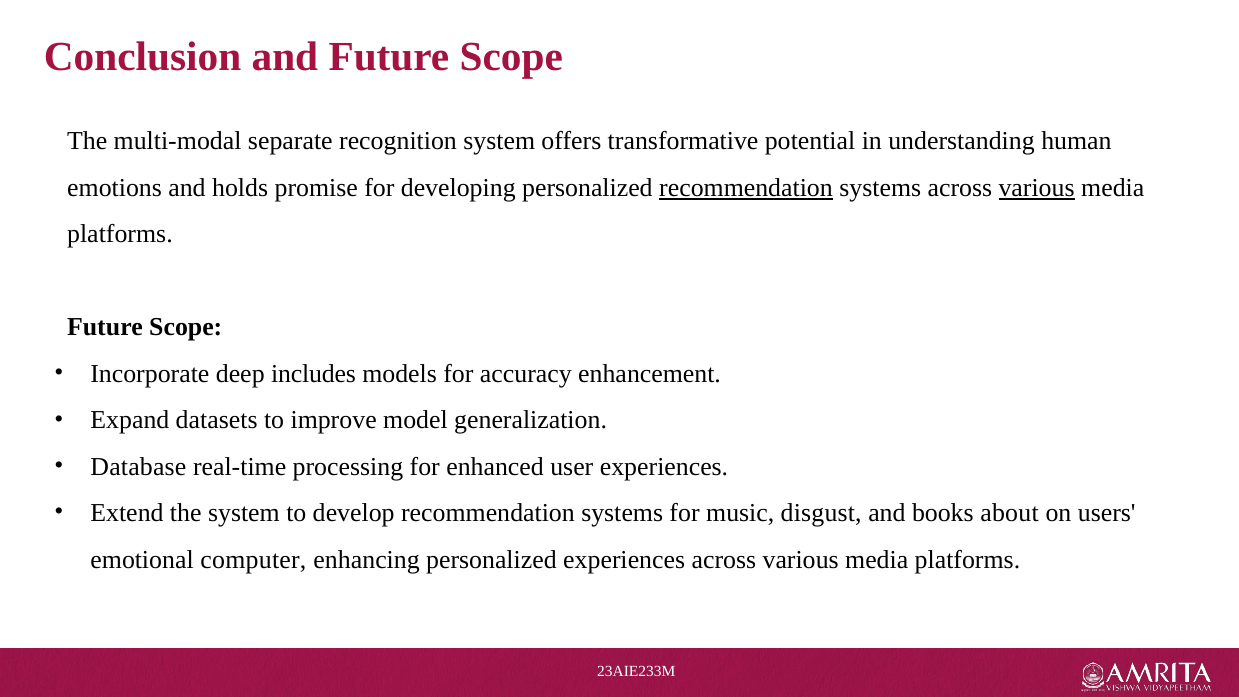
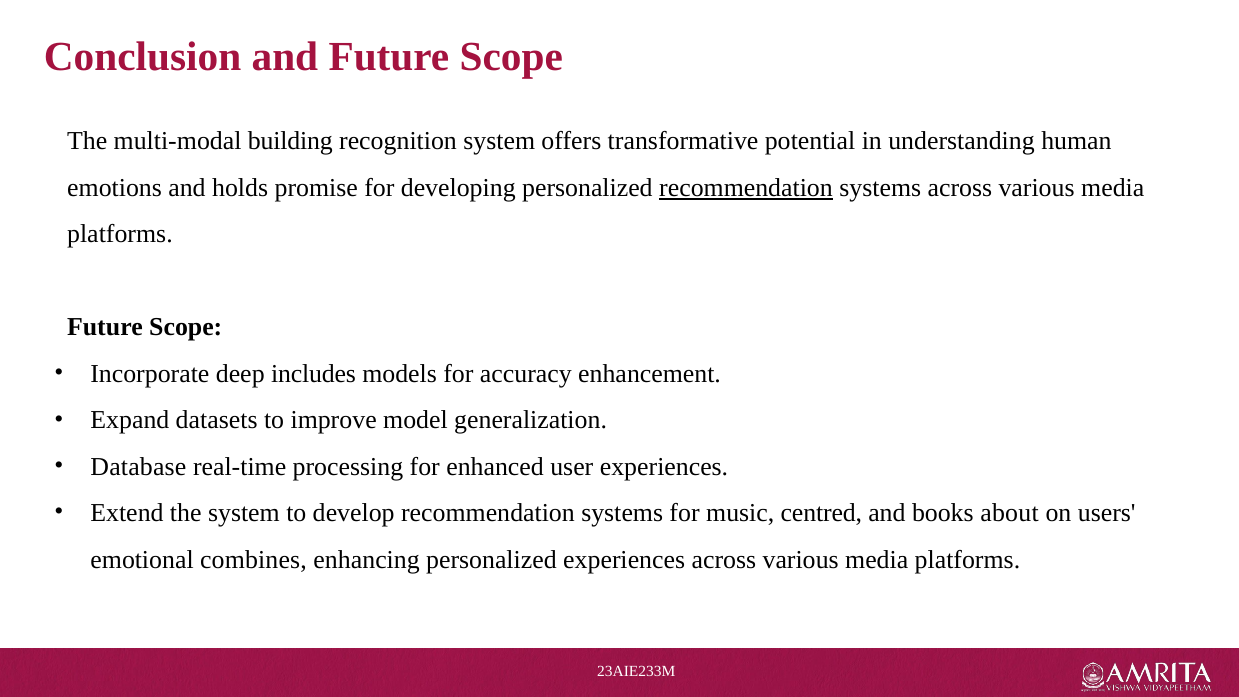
separate: separate -> building
various at (1037, 188) underline: present -> none
disgust: disgust -> centred
computer: computer -> combines
